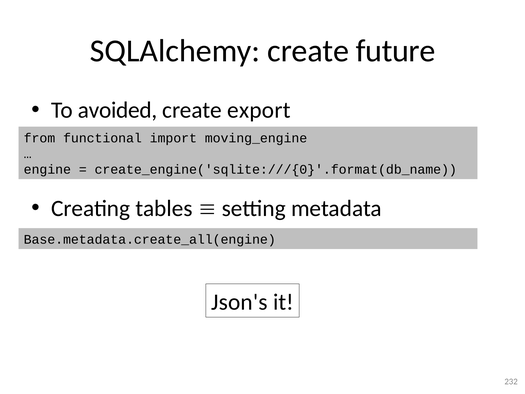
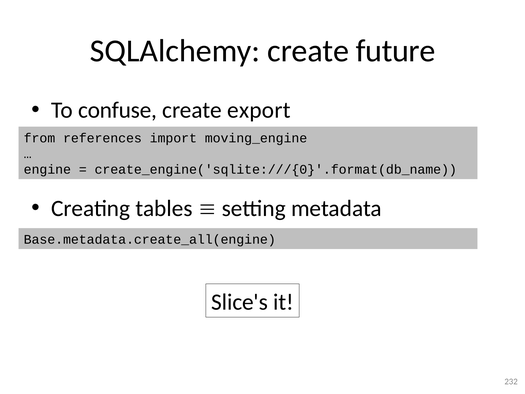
avoided: avoided -> confuse
functional: functional -> references
Json's: Json's -> Slice's
